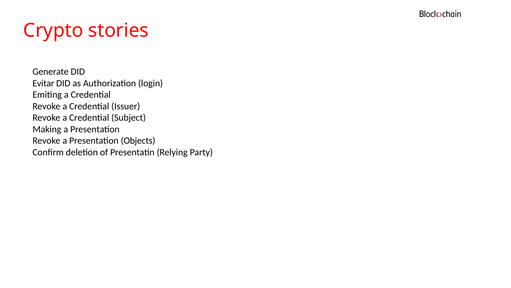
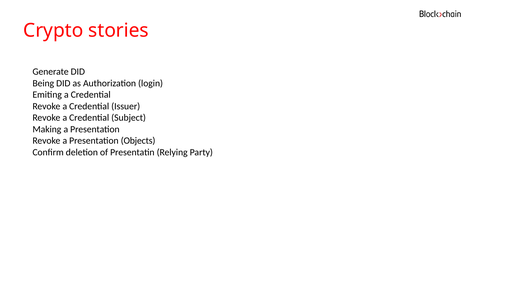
Evitar: Evitar -> Being
